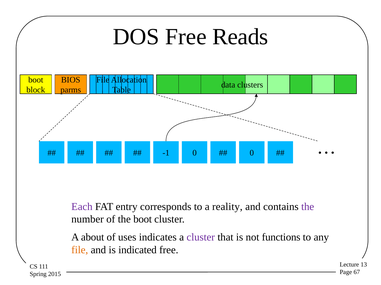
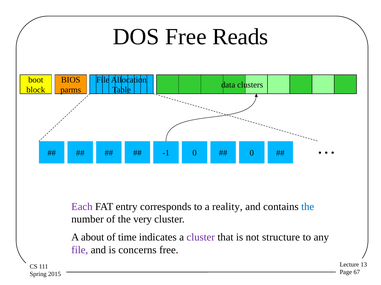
the at (308, 207) colour: purple -> blue
the boot: boot -> very
uses: uses -> time
functions: functions -> structure
file at (80, 251) colour: orange -> purple
indicated: indicated -> concerns
